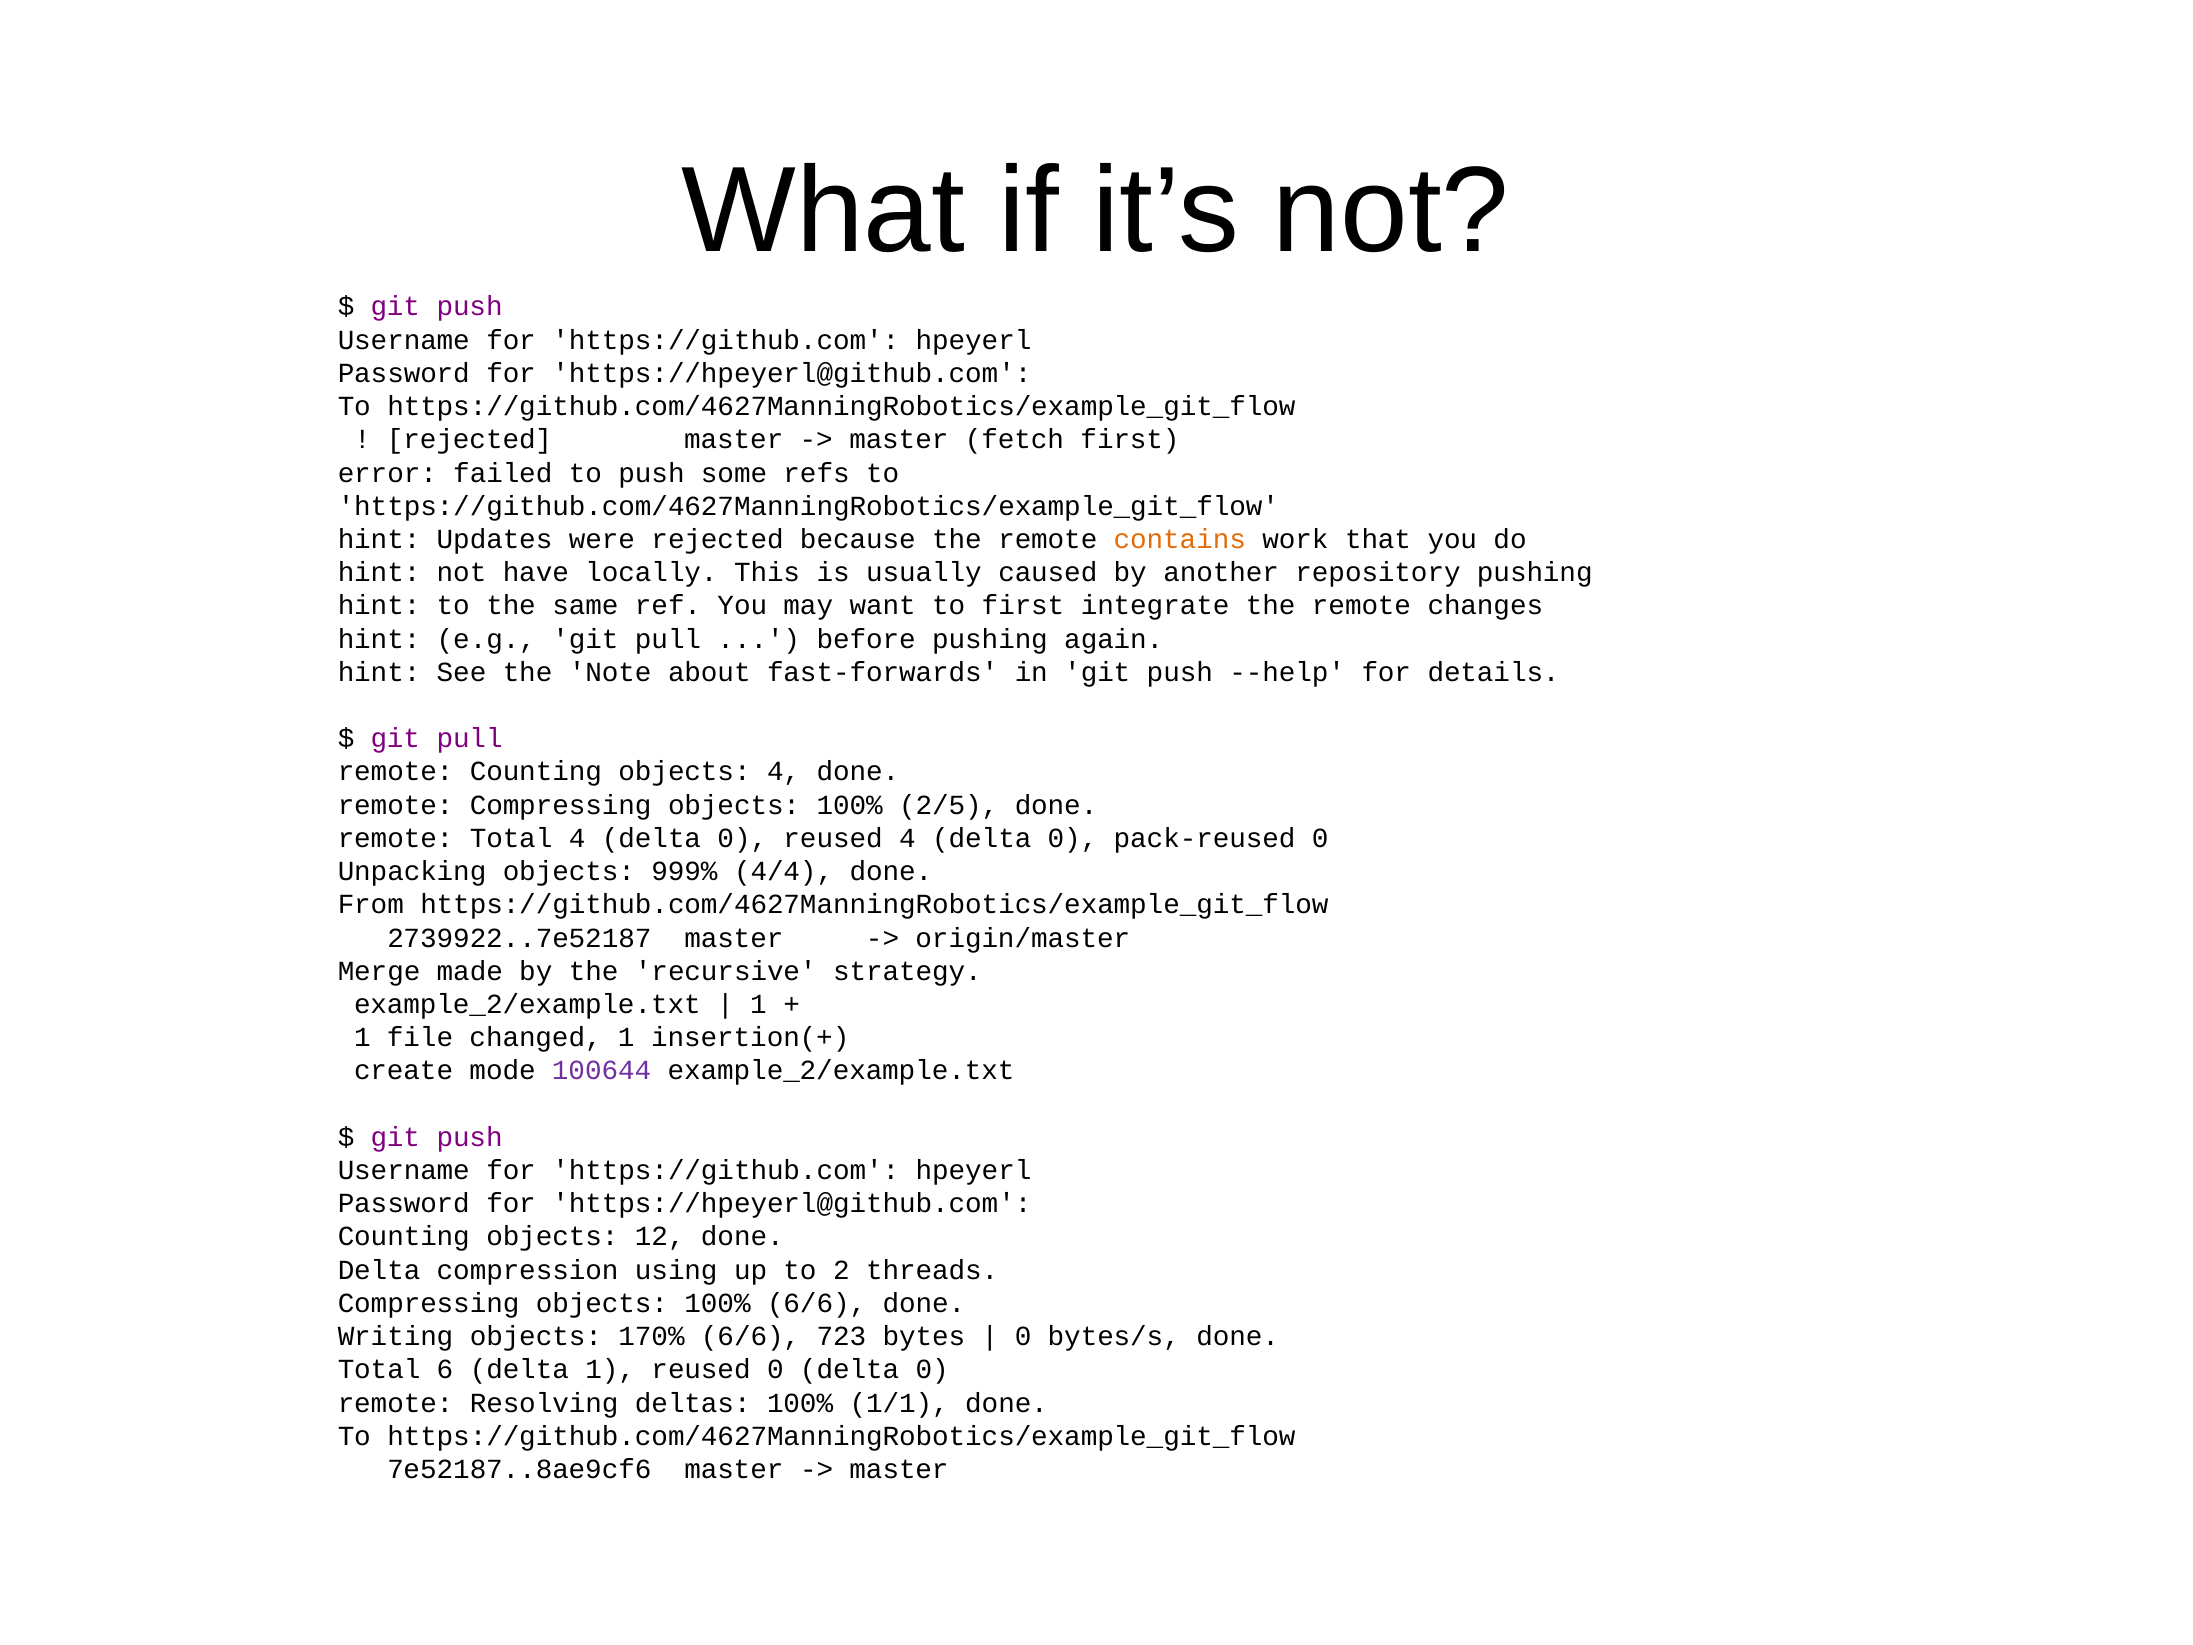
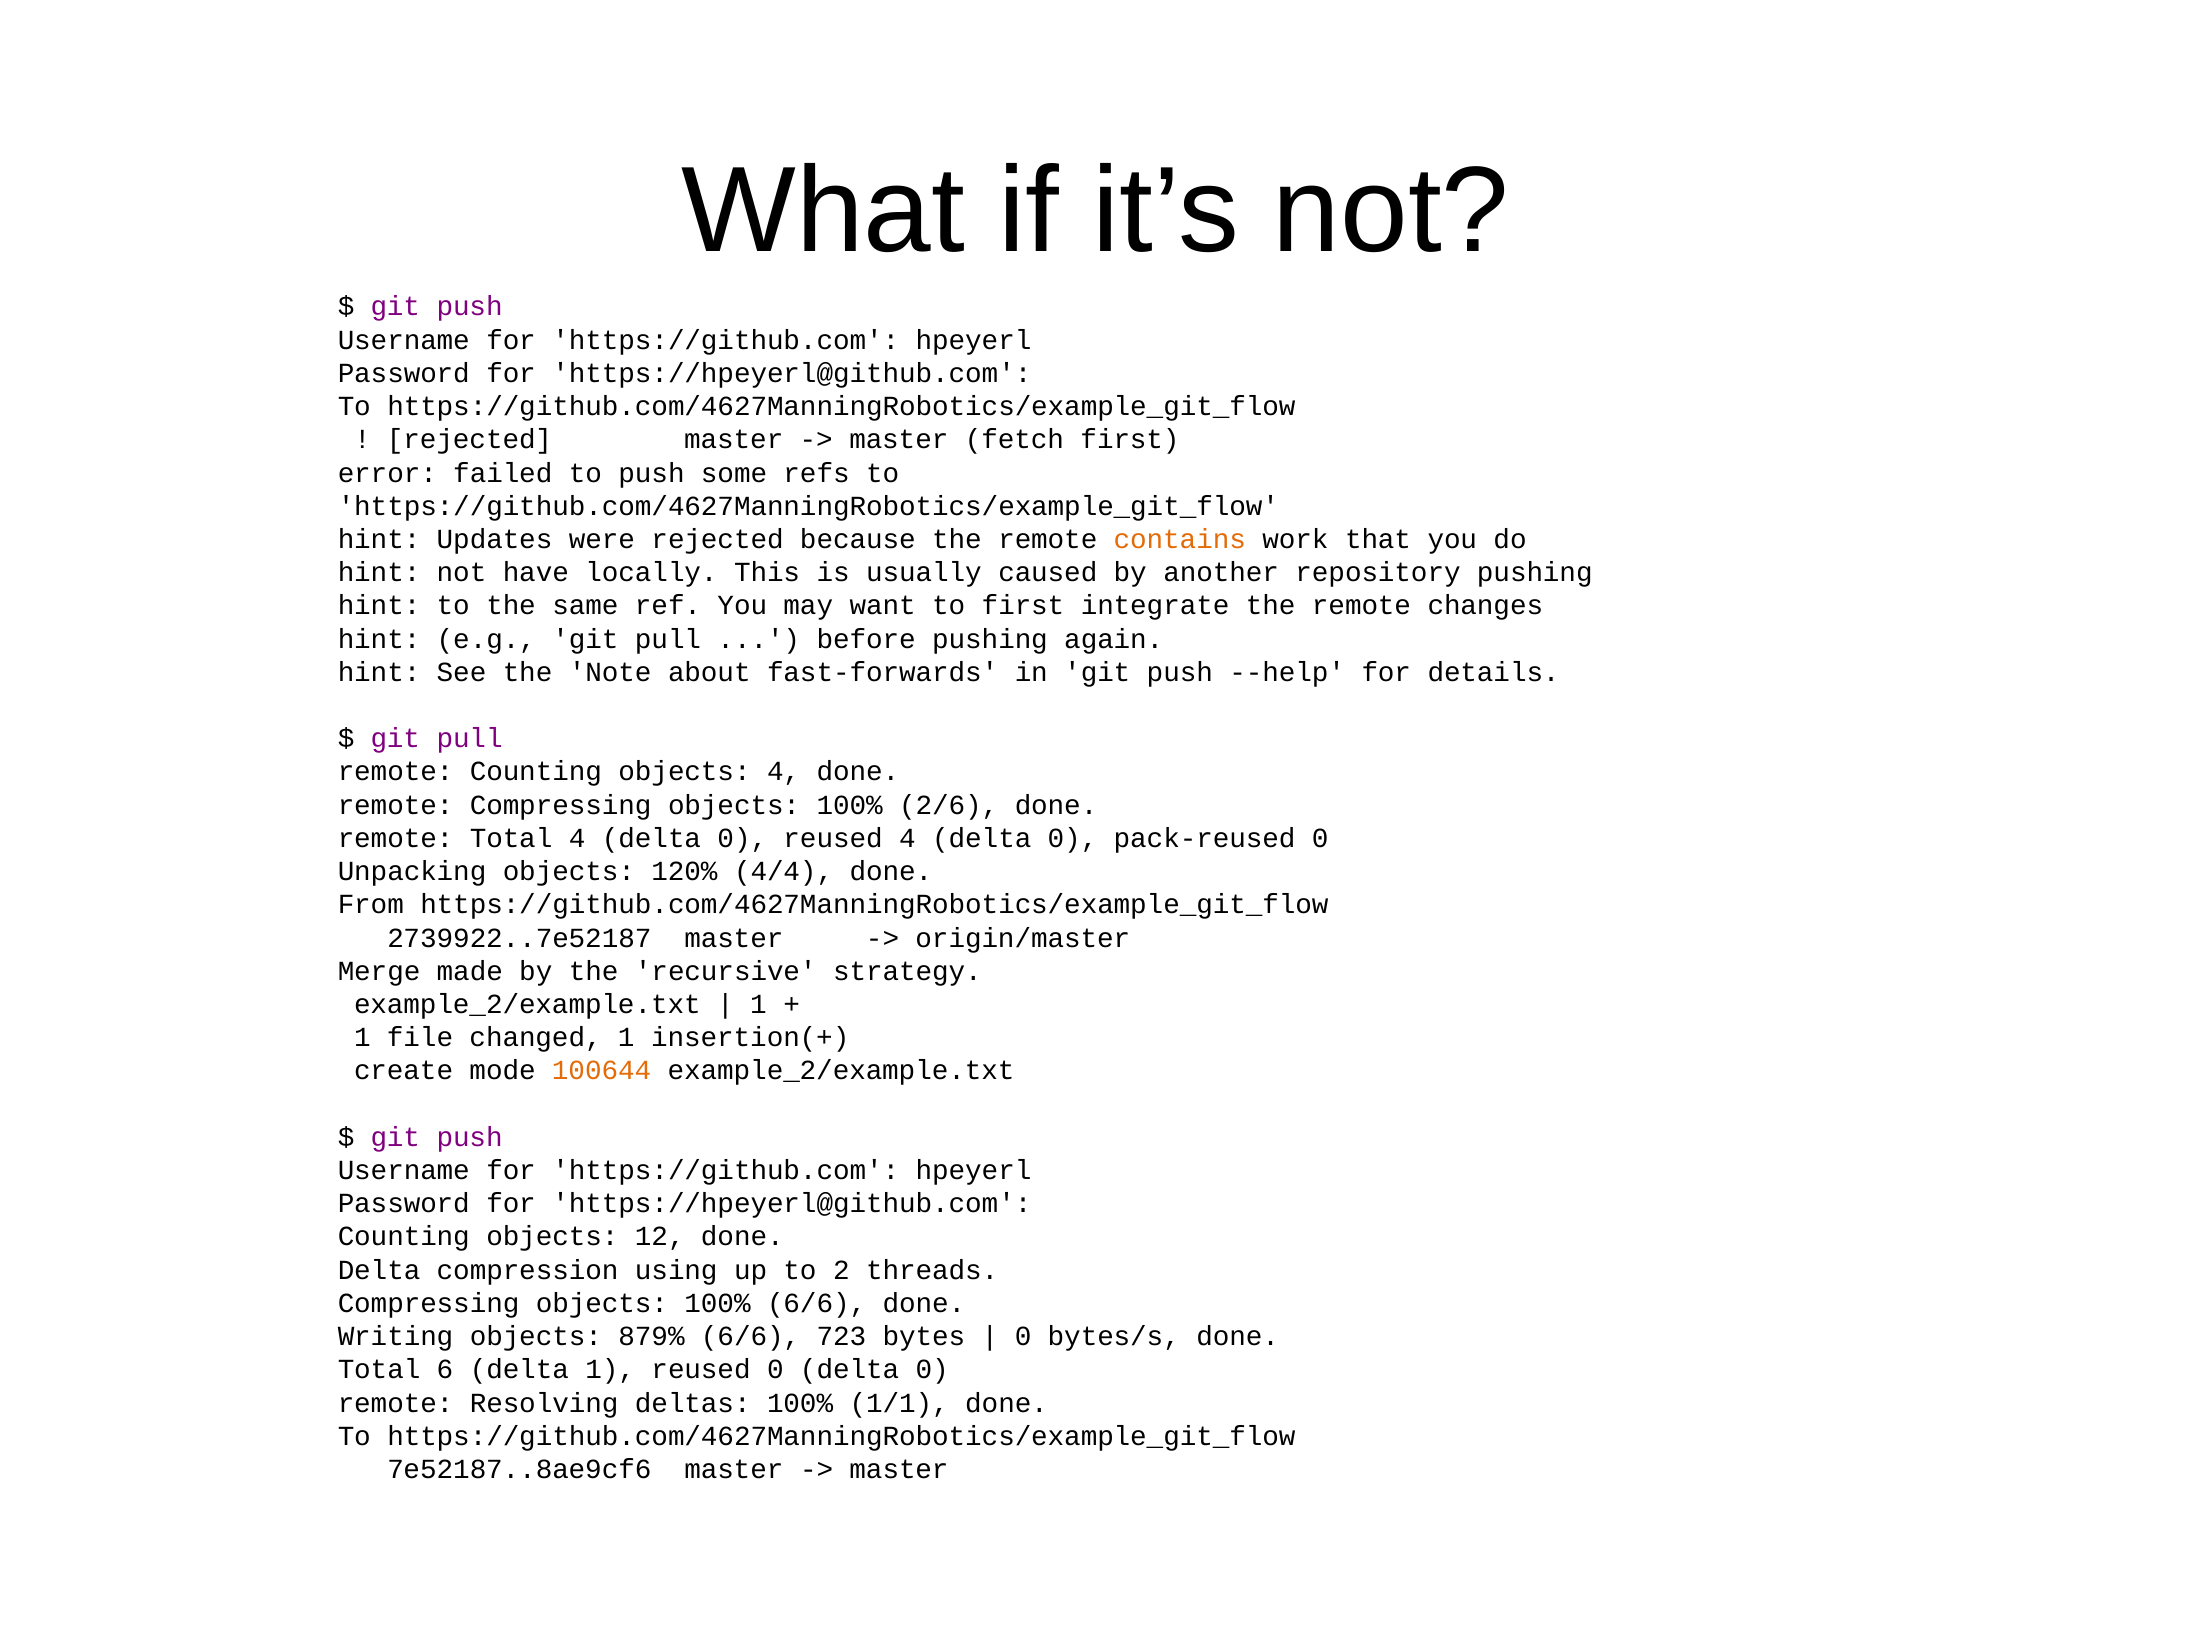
2/5: 2/5 -> 2/6
999%: 999% -> 120%
100644 colour: purple -> orange
170%: 170% -> 879%
